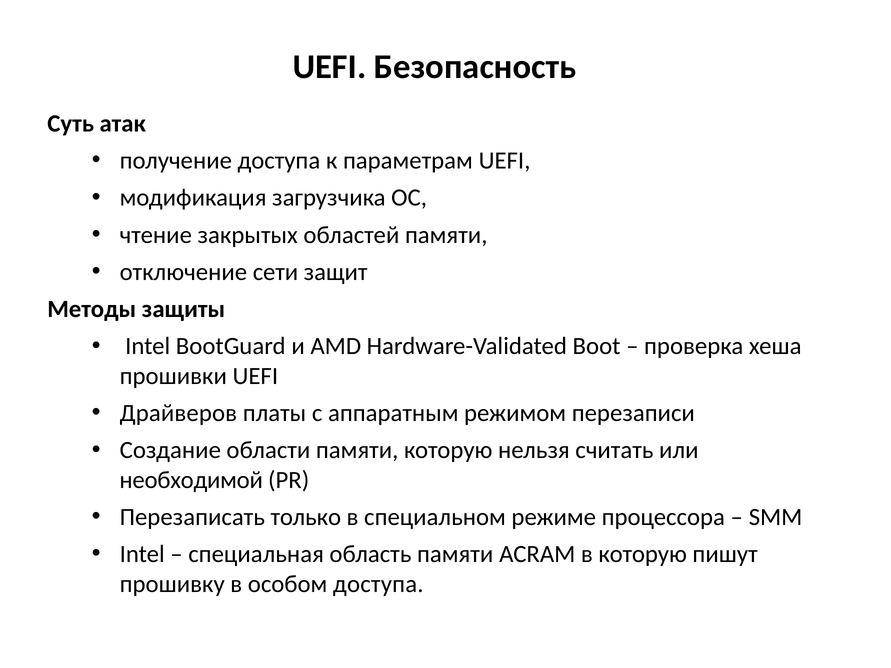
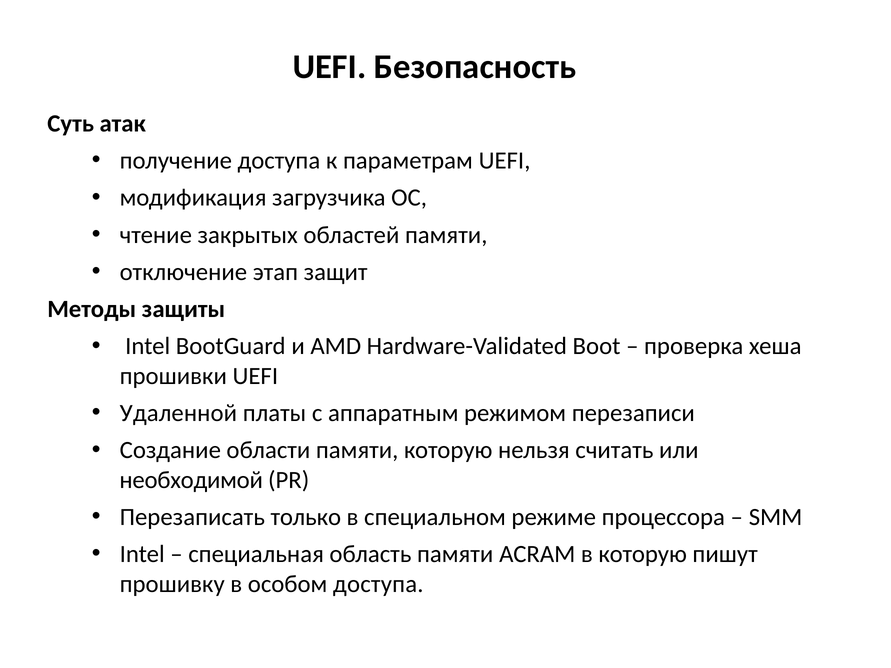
сети: сети -> этап
Драйверов: Драйверов -> Удаленной
